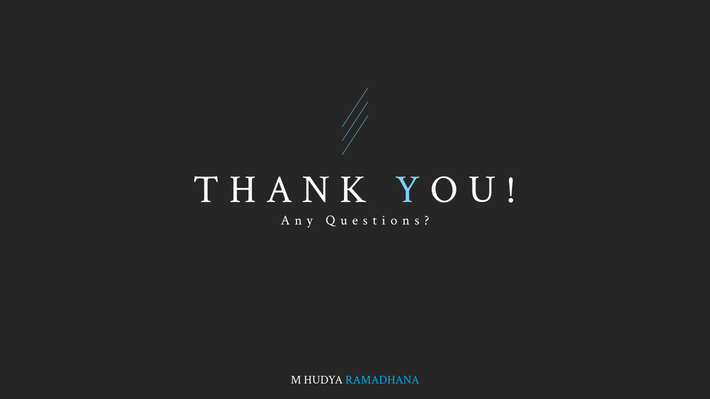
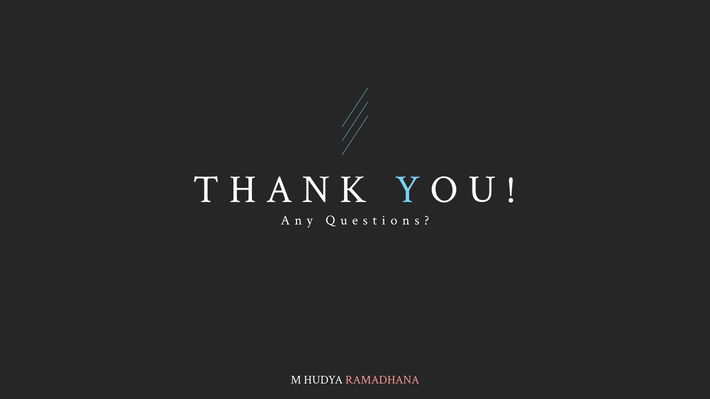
RAMADHANA colour: light blue -> pink
